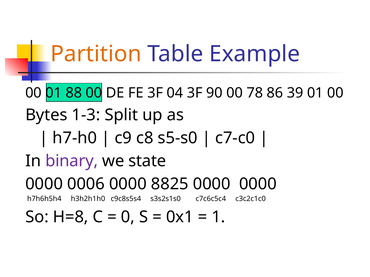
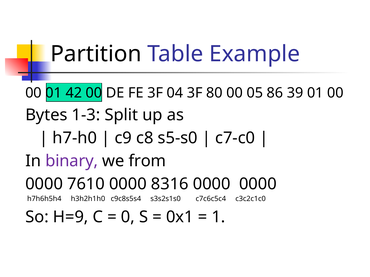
Partition colour: orange -> black
88: 88 -> 42
90: 90 -> 80
78: 78 -> 05
state: state -> from
0006: 0006 -> 7610
8825: 8825 -> 8316
H=8: H=8 -> H=9
